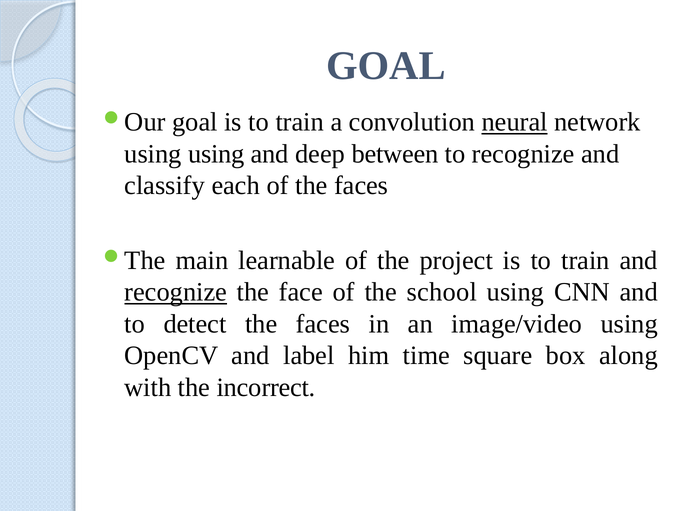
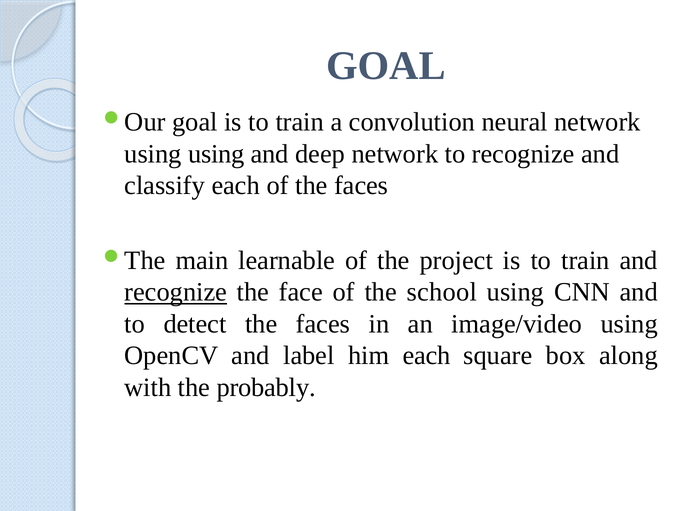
neural underline: present -> none
deep between: between -> network
him time: time -> each
incorrect: incorrect -> probably
